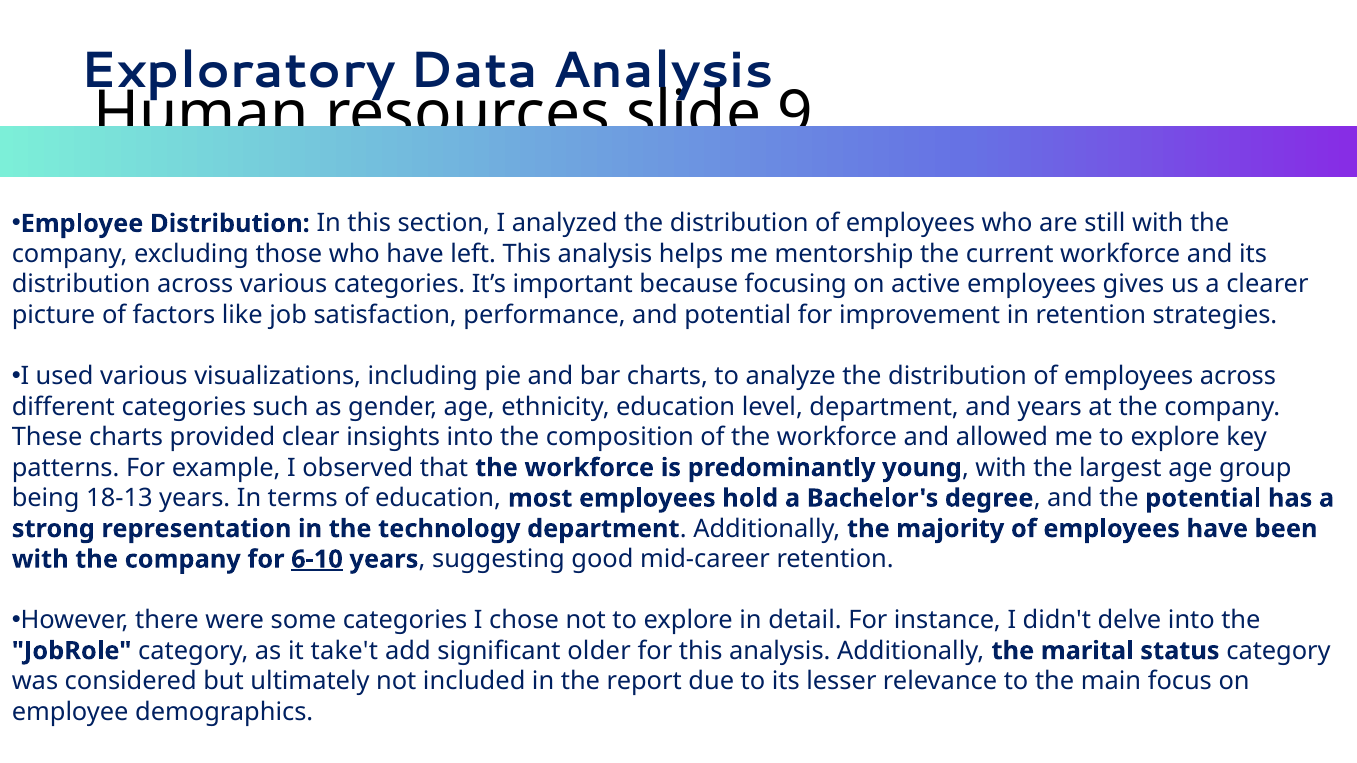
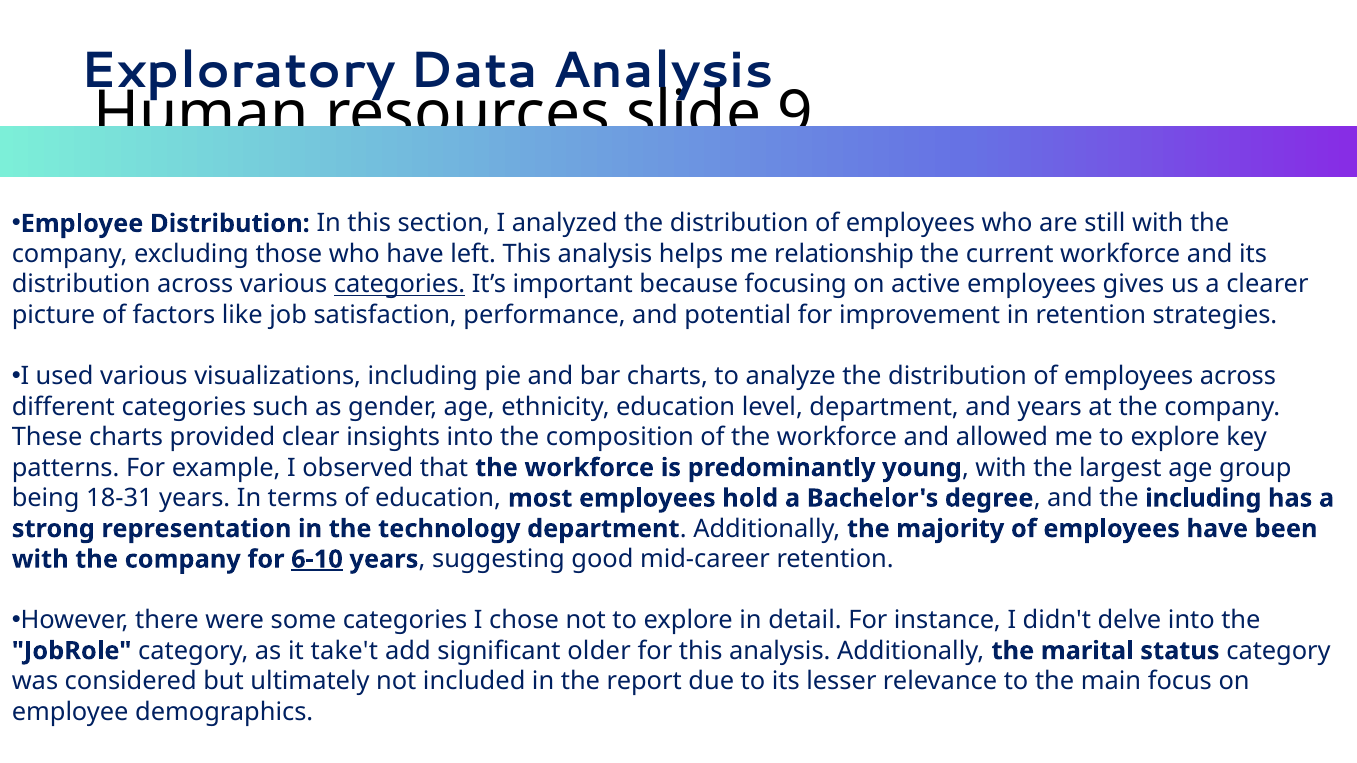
mentorship: mentorship -> relationship
categories at (400, 285) underline: none -> present
18-13: 18-13 -> 18-31
the potential: potential -> including
